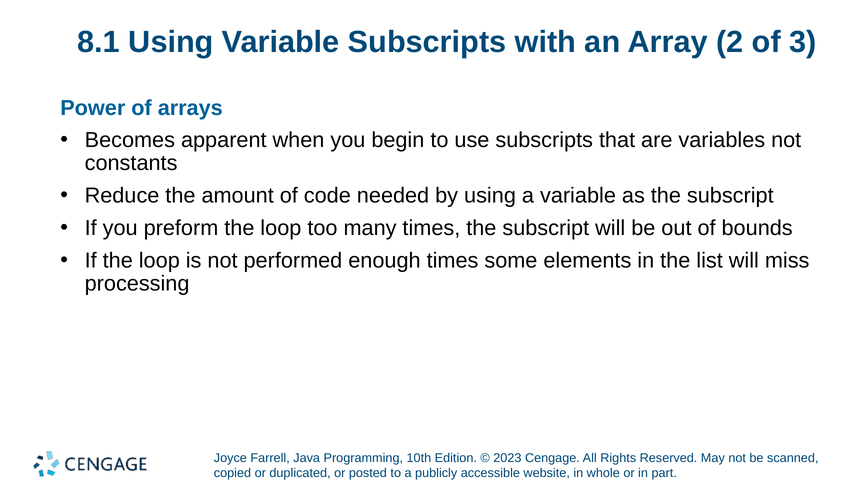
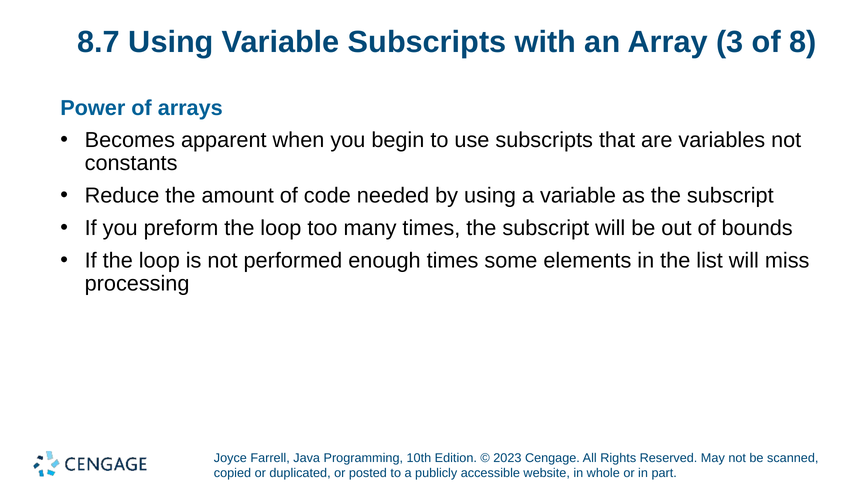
8.1: 8.1 -> 8.7
2: 2 -> 3
3: 3 -> 8
